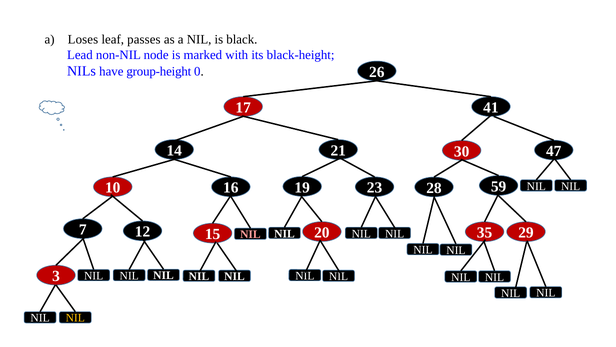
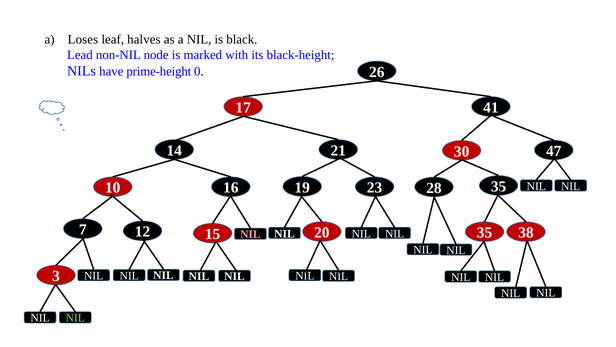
passes: passes -> halves
group-height: group-height -> prime-height
28 59: 59 -> 35
29: 29 -> 38
NIL at (75, 318) colour: yellow -> light green
